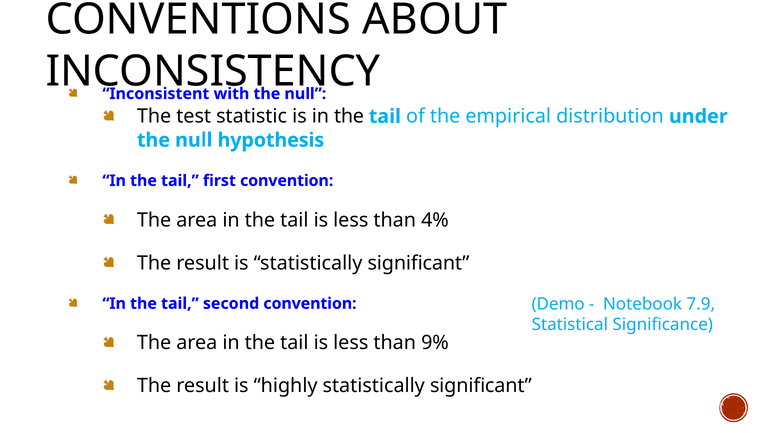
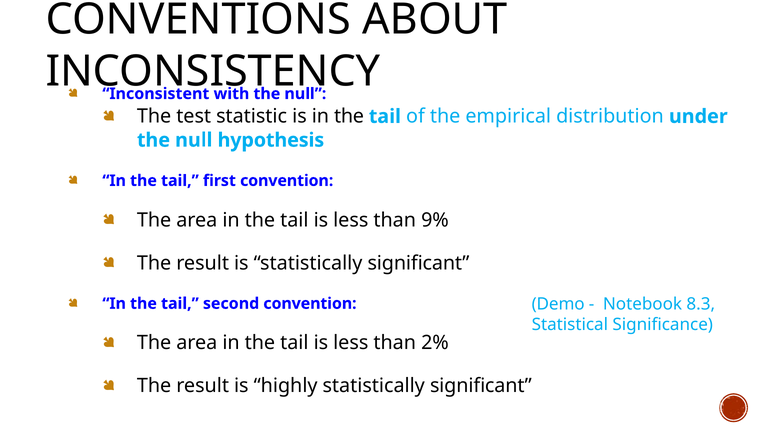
4%: 4% -> 9%
7.9: 7.9 -> 8.3
9%: 9% -> 2%
